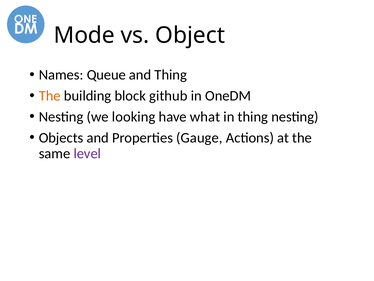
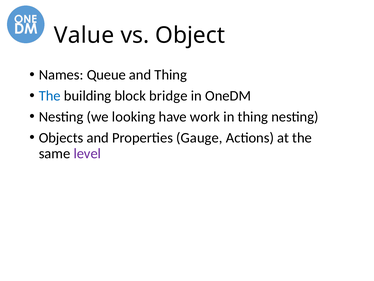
Mode: Mode -> Value
The at (50, 96) colour: orange -> blue
github: github -> bridge
what: what -> work
